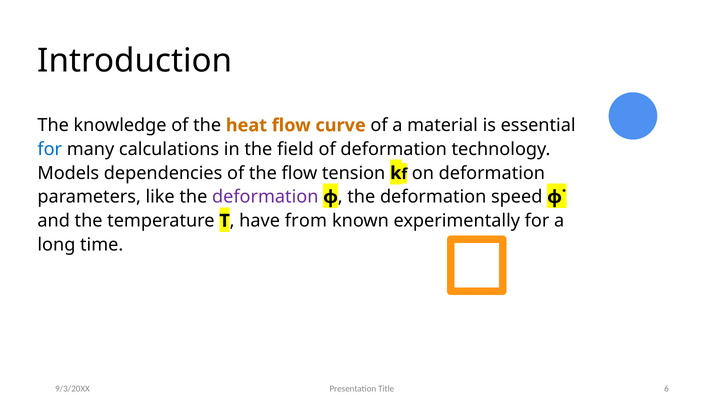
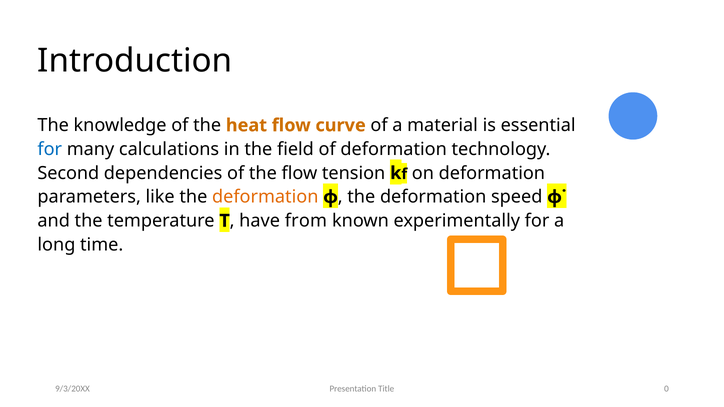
Models: Models -> Second
deformation at (265, 197) colour: purple -> orange
6: 6 -> 0
